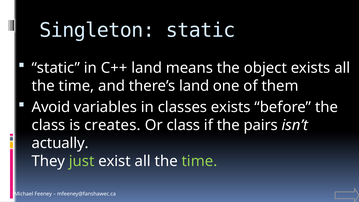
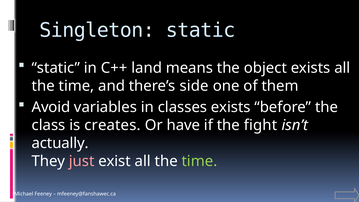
there’s land: land -> side
Or class: class -> have
pairs: pairs -> fight
just colour: light green -> pink
